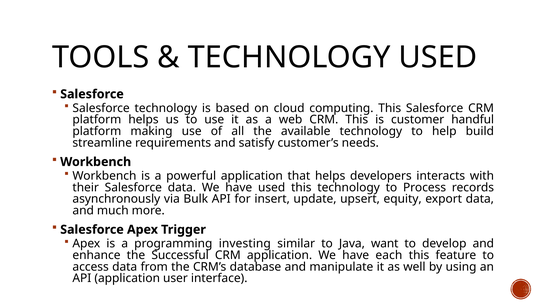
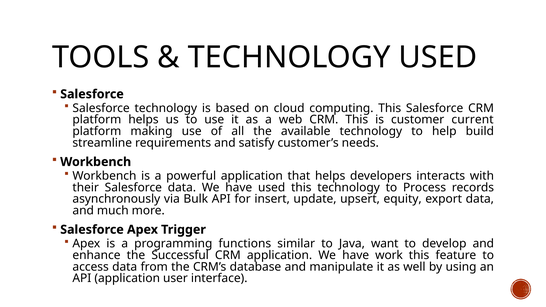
handful: handful -> current
investing: investing -> functions
each: each -> work
